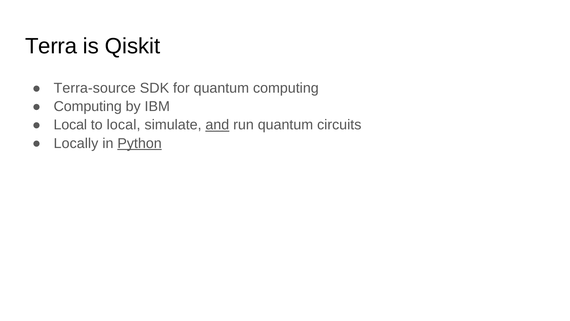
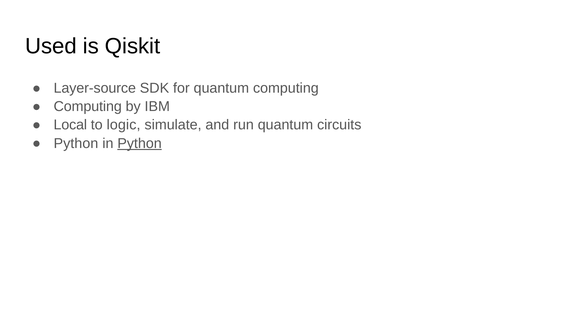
Terra: Terra -> Used
Terra-source: Terra-source -> Layer-source
to local: local -> logic
and underline: present -> none
Locally at (76, 143): Locally -> Python
